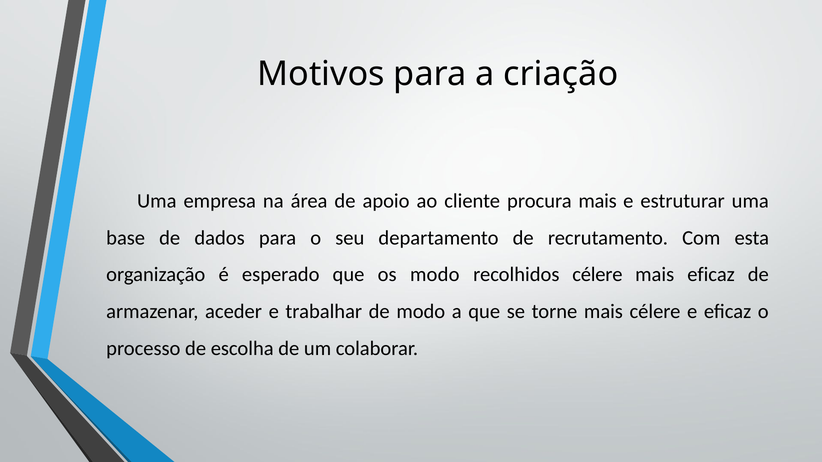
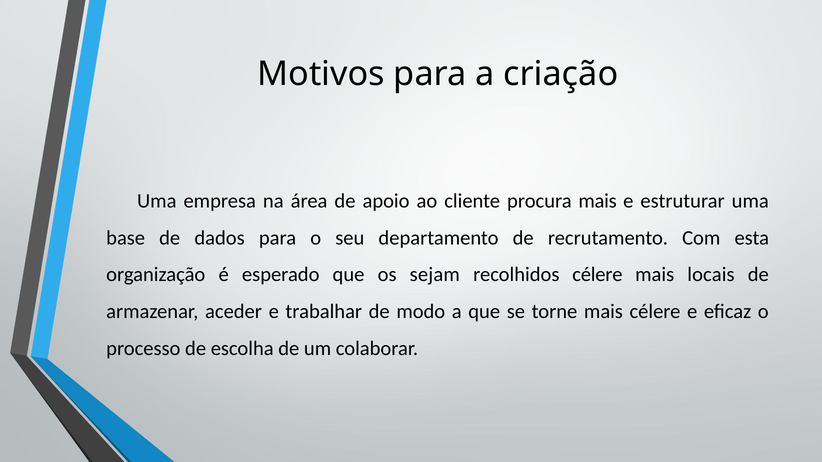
os modo: modo -> sejam
mais eficaz: eficaz -> locais
